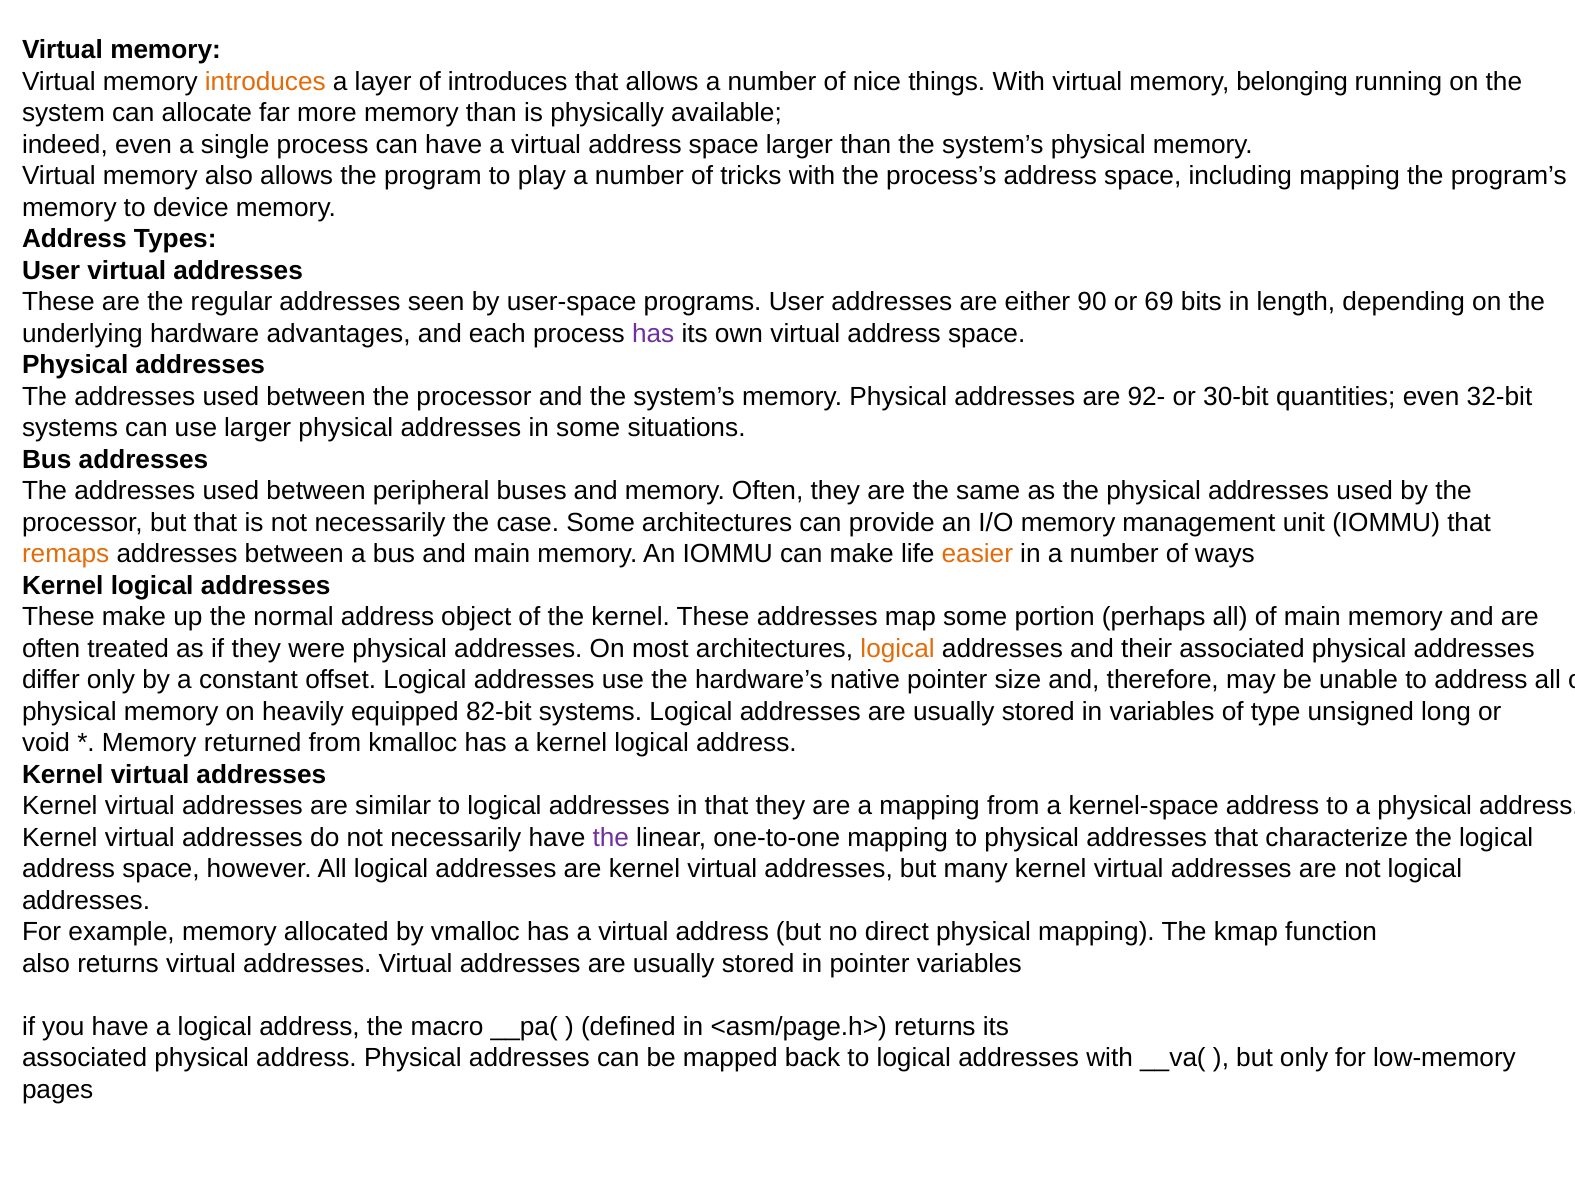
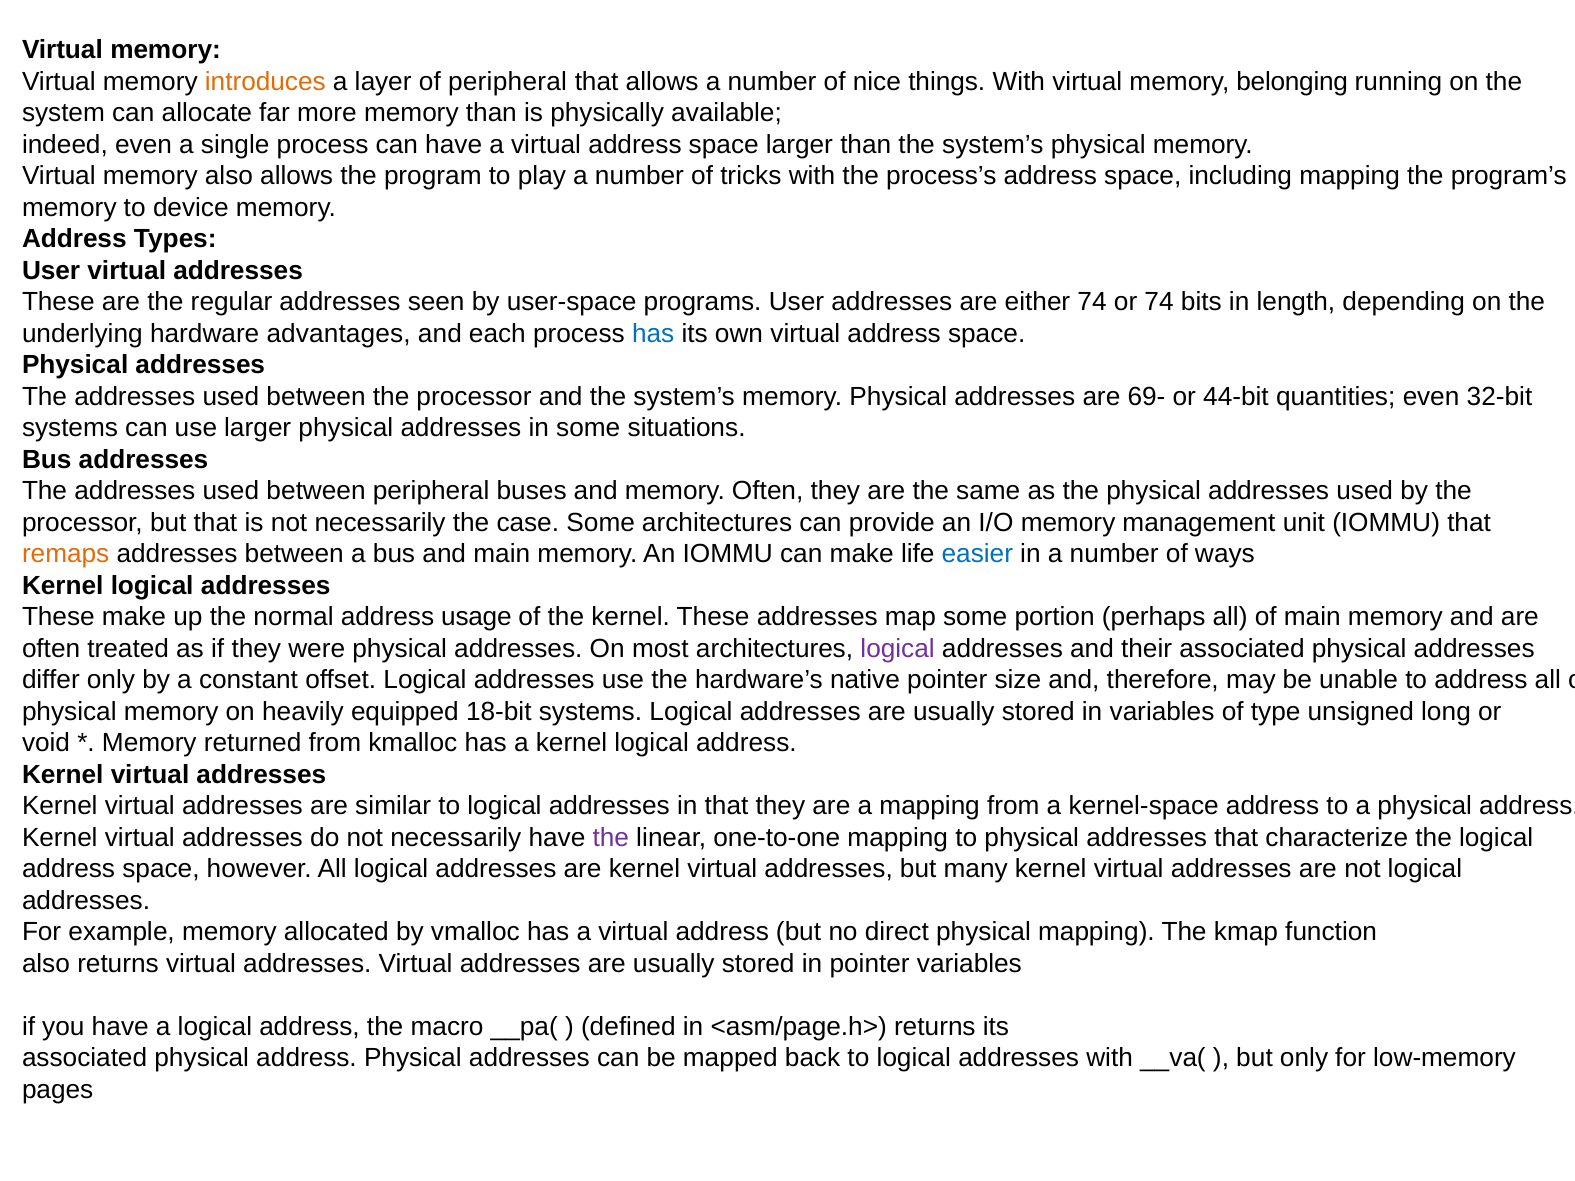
of introduces: introduces -> peripheral
either 90: 90 -> 74
or 69: 69 -> 74
has at (653, 334) colour: purple -> blue
92-: 92- -> 69-
30-bit: 30-bit -> 44-bit
easier colour: orange -> blue
object: object -> usage
logical at (898, 649) colour: orange -> purple
82-bit: 82-bit -> 18-bit
